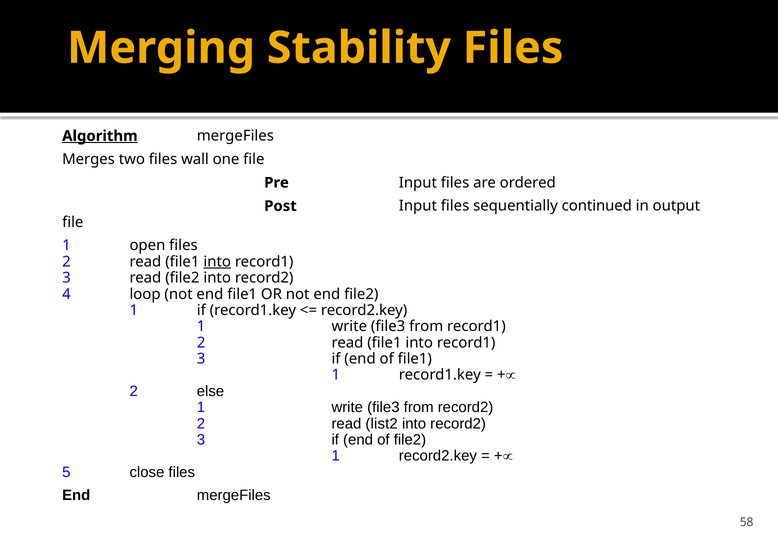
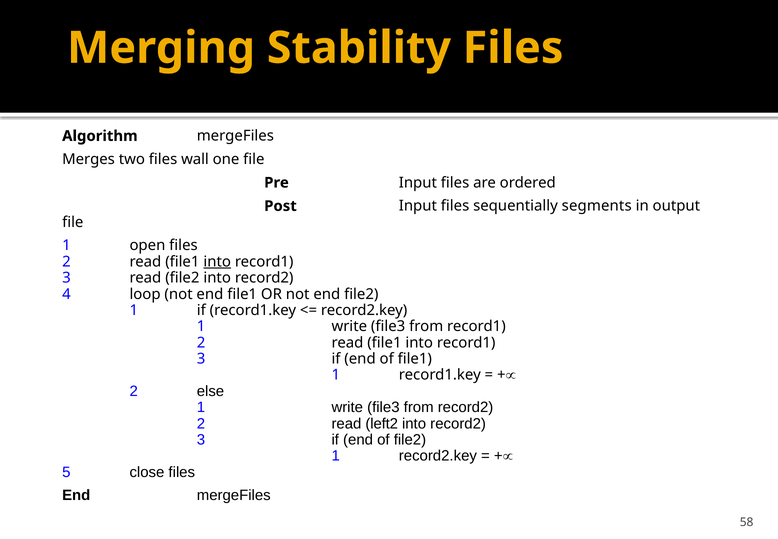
Algorithm underline: present -> none
continued: continued -> segments
list2: list2 -> left2
